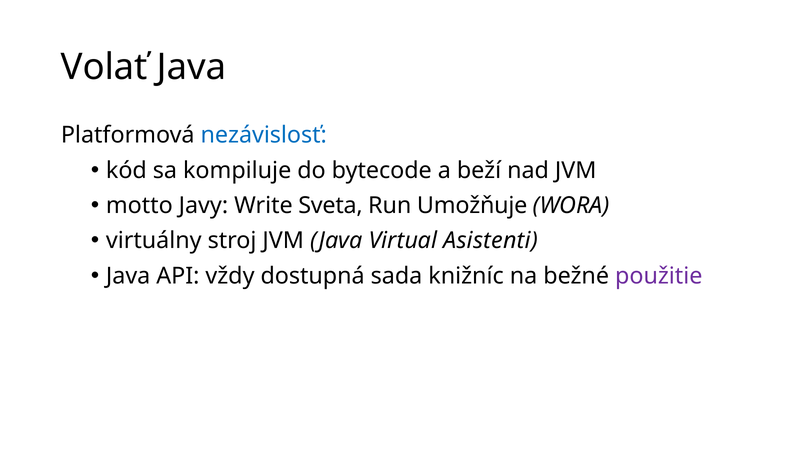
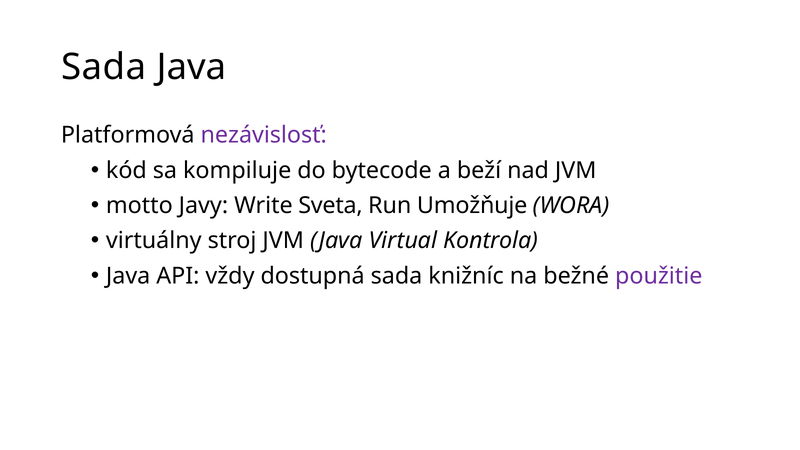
Volať at (104, 67): Volať -> Sada
nezávislosť colour: blue -> purple
Asistenti: Asistenti -> Kontrola
